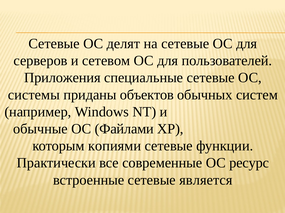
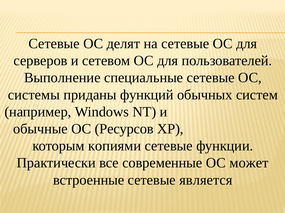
Приложения: Приложения -> Выполнение
объектов: объектов -> функций
Файлами: Файлами -> Ресурсов
ресурс: ресурс -> может
